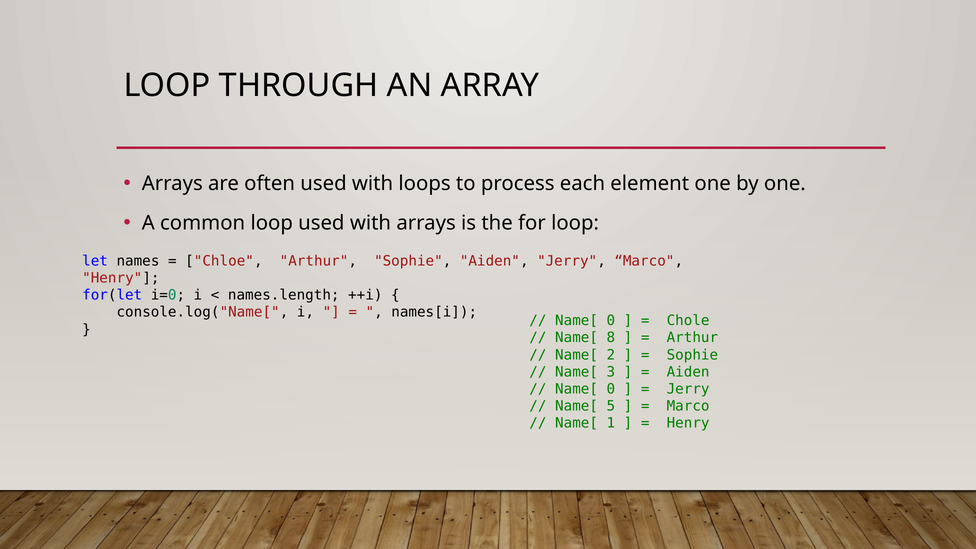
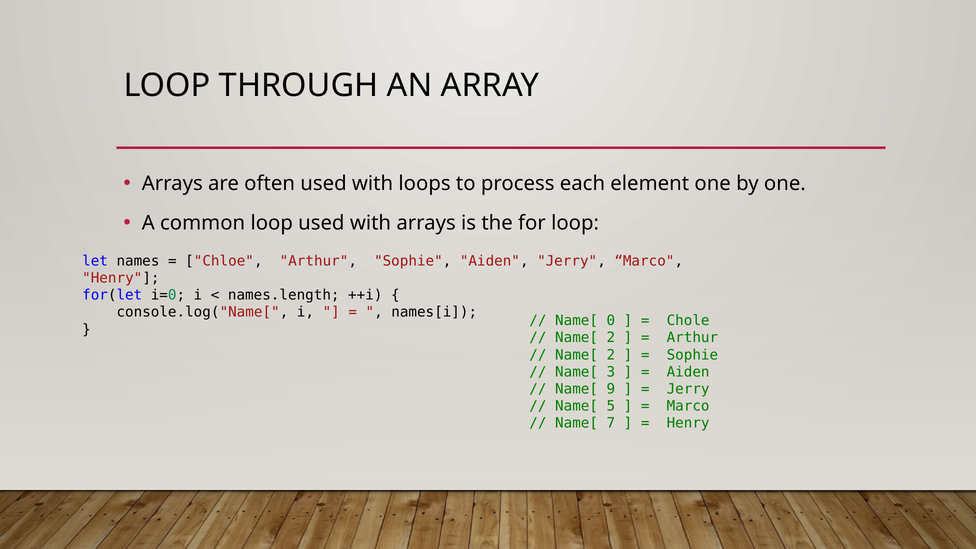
8 at (611, 338): 8 -> 2
0 at (611, 389): 0 -> 9
1: 1 -> 7
